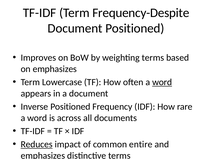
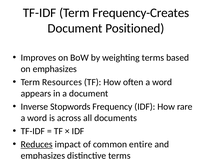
Frequency-Despite: Frequency-Despite -> Frequency-Creates
Lowercase: Lowercase -> Resources
word at (162, 82) underline: present -> none
Inverse Positioned: Positioned -> Stopwords
